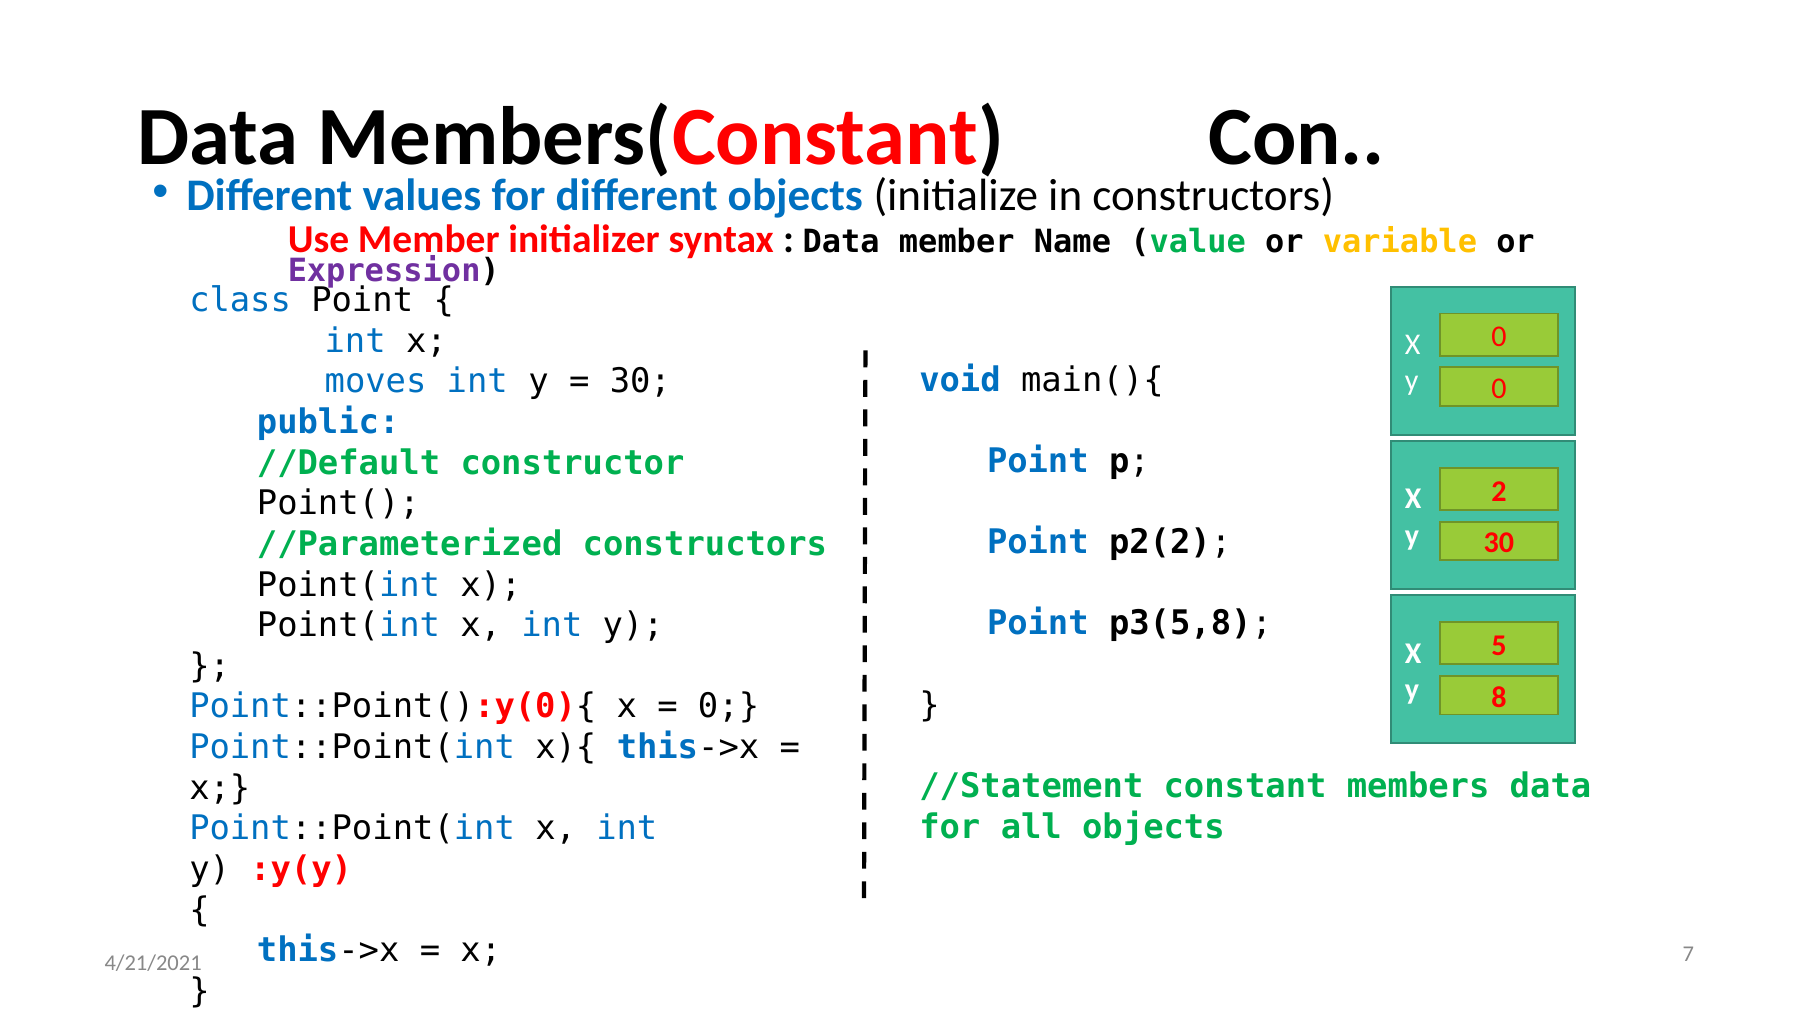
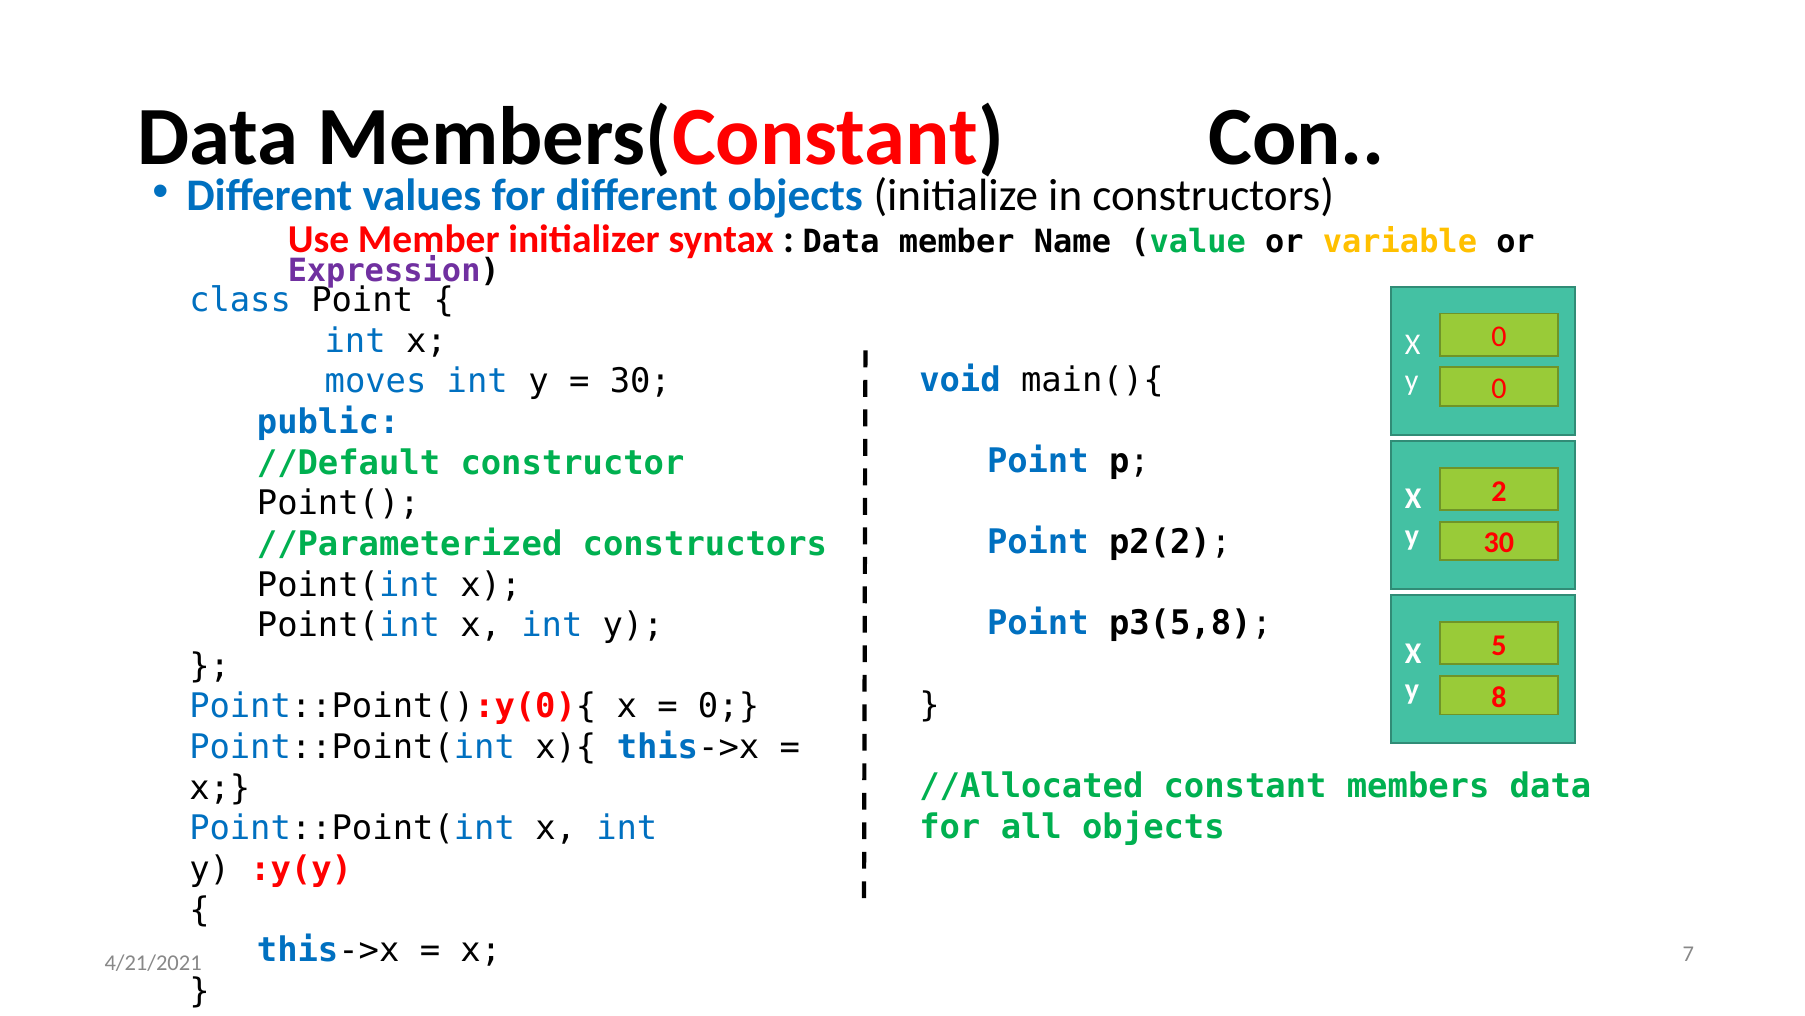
//Statement: //Statement -> //Allocated
